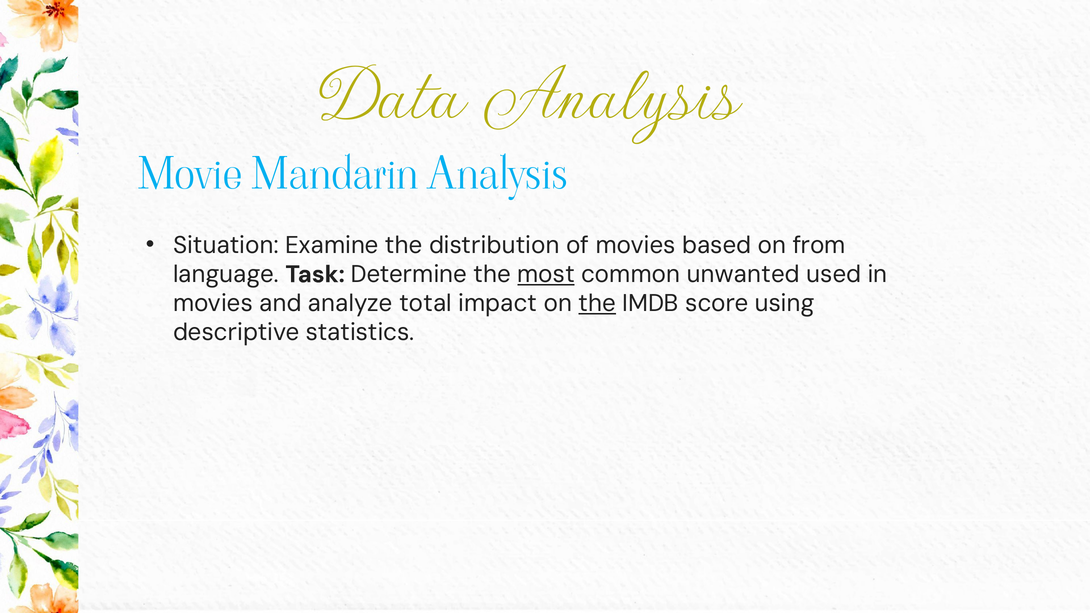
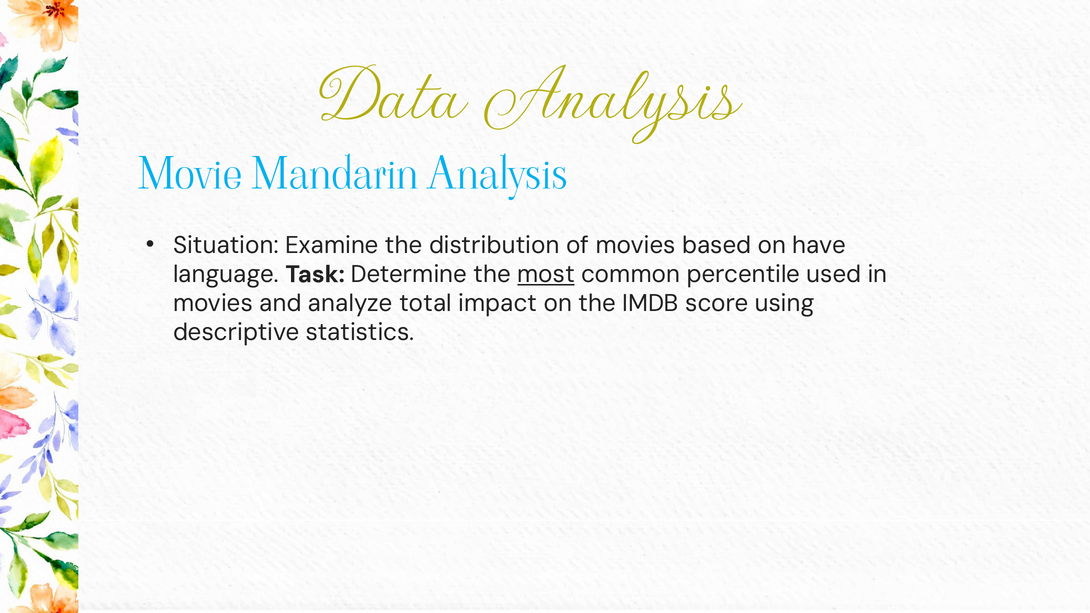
from: from -> have
unwanted: unwanted -> percentile
the at (597, 303) underline: present -> none
